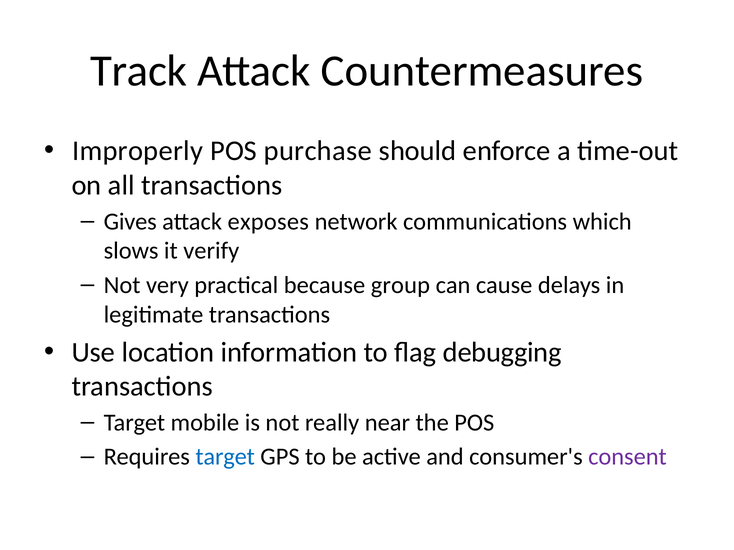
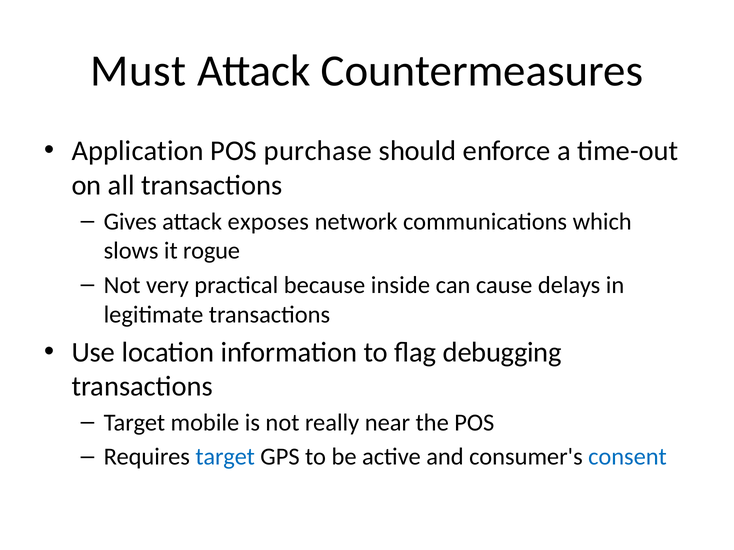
Track: Track -> Must
Improperly: Improperly -> Application
verify: verify -> rogue
group: group -> inside
consent colour: purple -> blue
